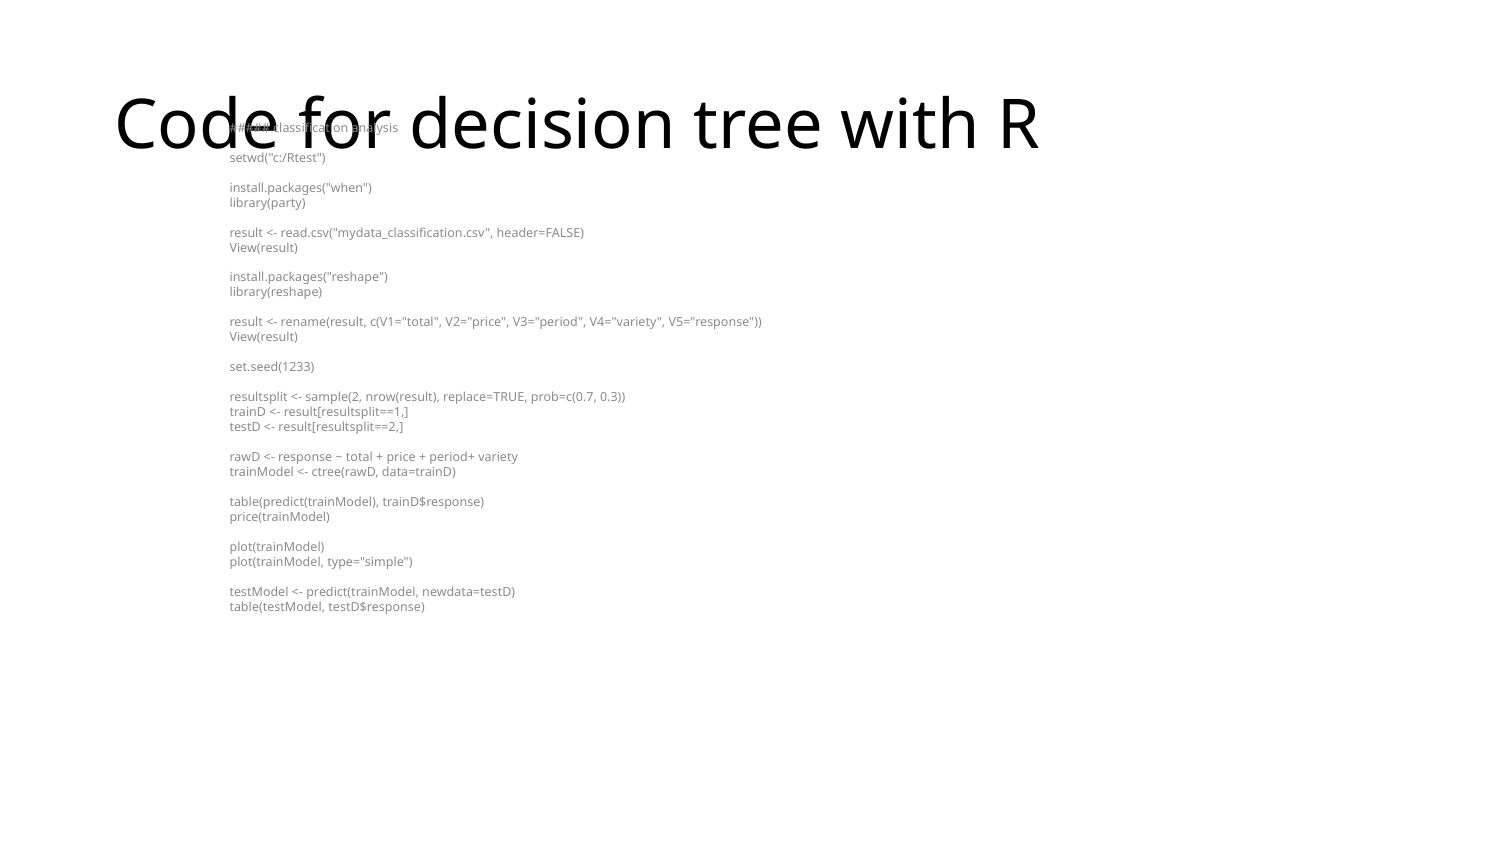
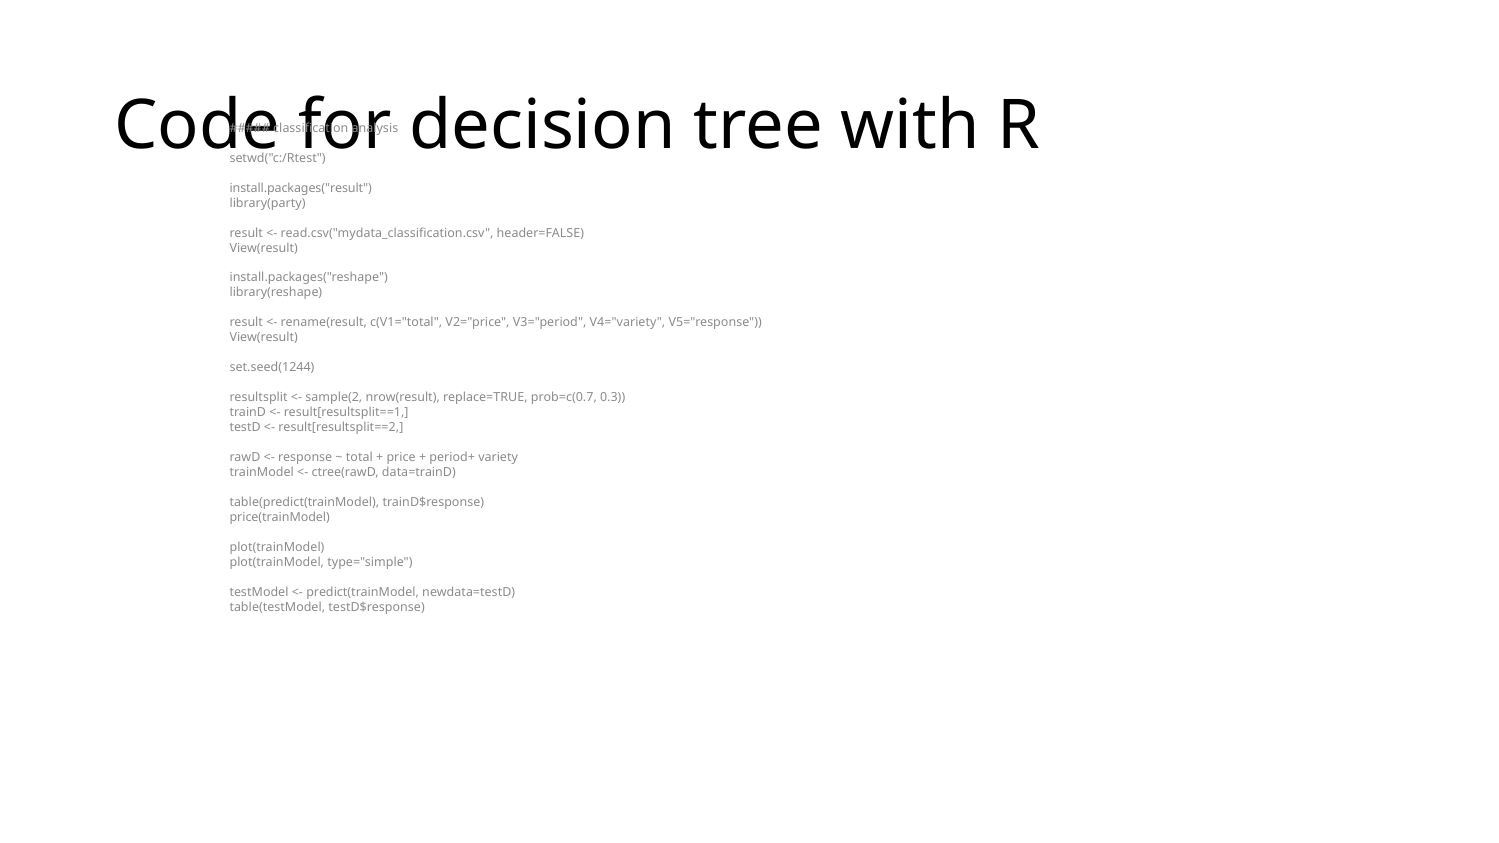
install.packages("when: install.packages("when -> install.packages("result
set.seed(1233: set.seed(1233 -> set.seed(1244
